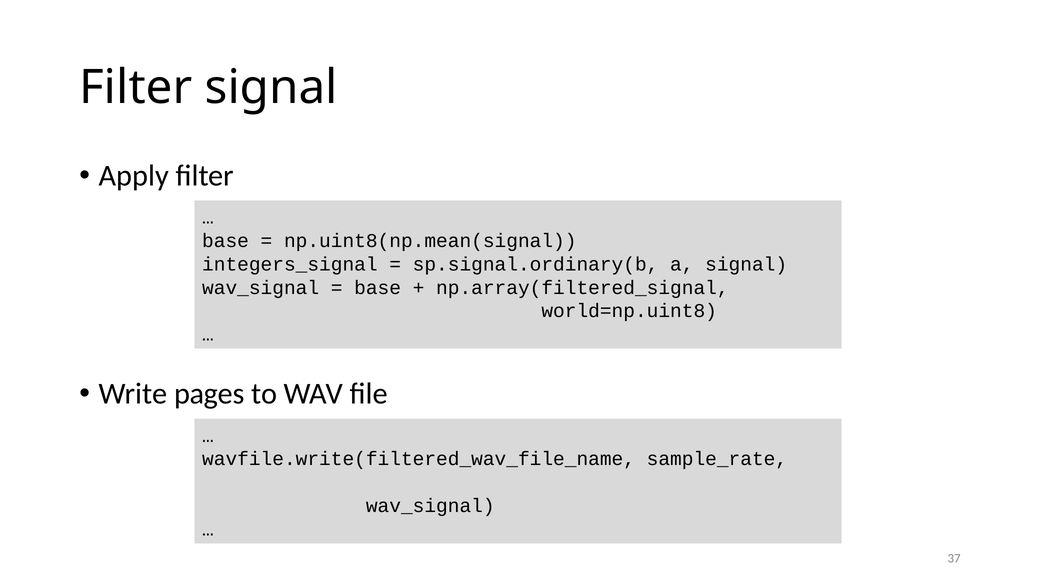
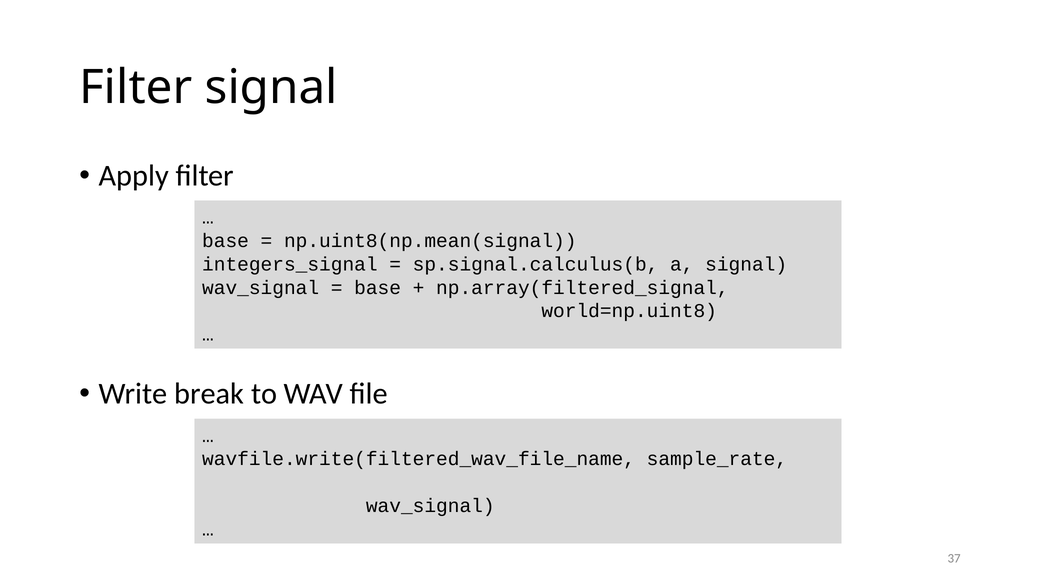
sp.signal.ordinary(b: sp.signal.ordinary(b -> sp.signal.calculus(b
pages: pages -> break
